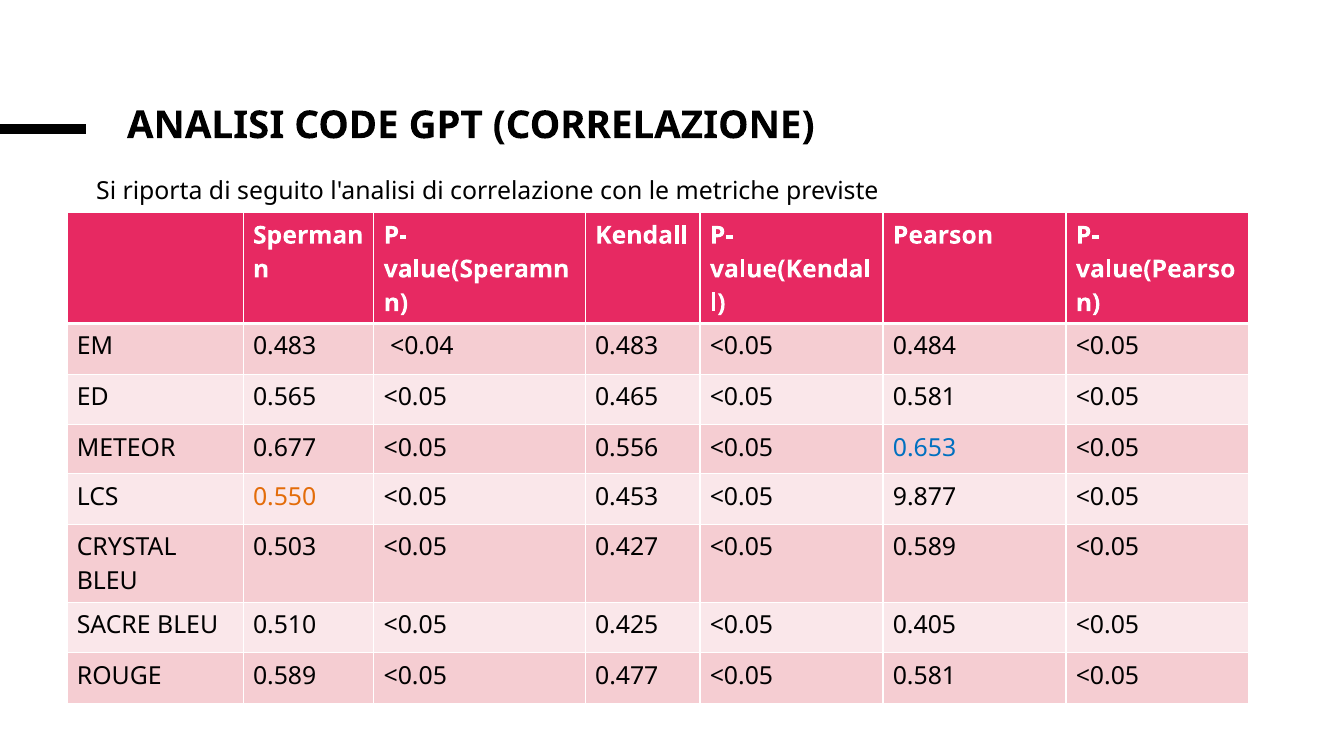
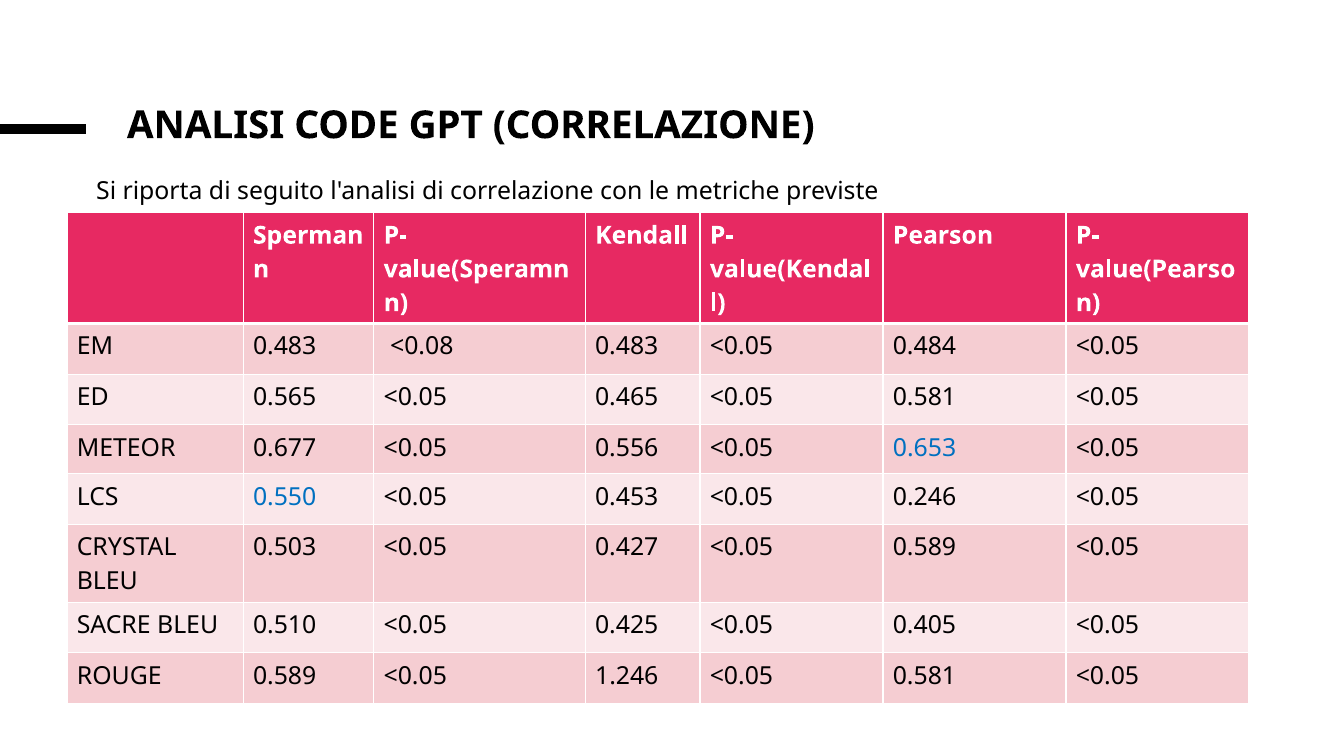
<0.04: <0.04 -> <0.08
0.550 colour: orange -> blue
9.877: 9.877 -> 0.246
0.477: 0.477 -> 1.246
